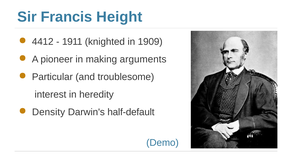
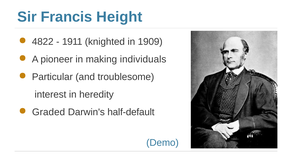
4412: 4412 -> 4822
arguments: arguments -> individuals
Density: Density -> Graded
